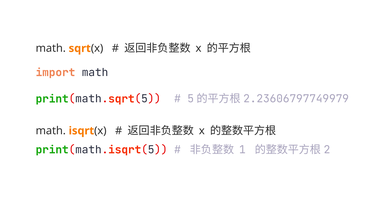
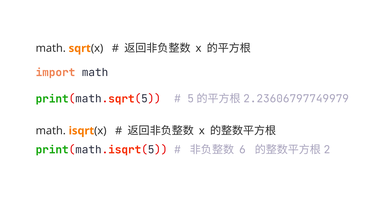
1: 1 -> 6
